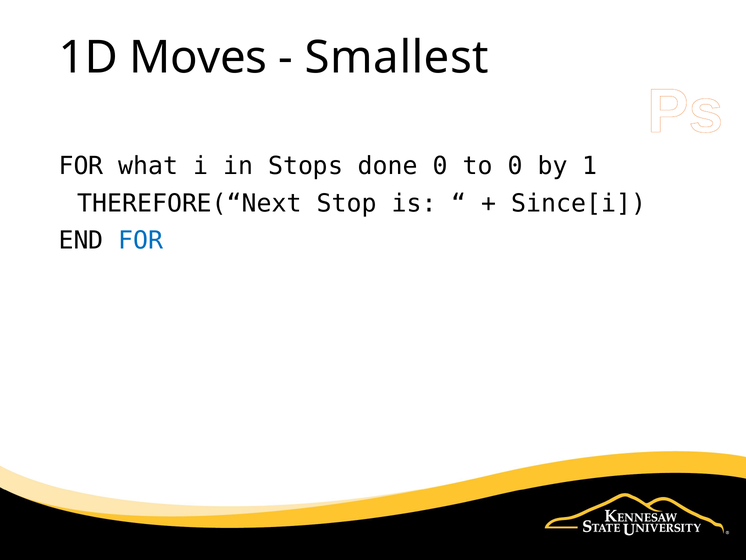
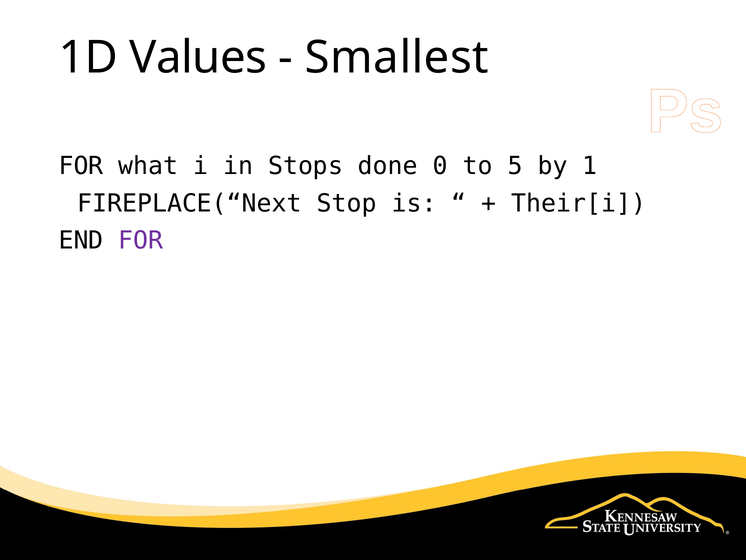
Moves: Moves -> Values
to 0: 0 -> 5
THEREFORE(“Next: THEREFORE(“Next -> FIREPLACE(“Next
Since[i: Since[i -> Their[i
FOR at (141, 240) colour: blue -> purple
